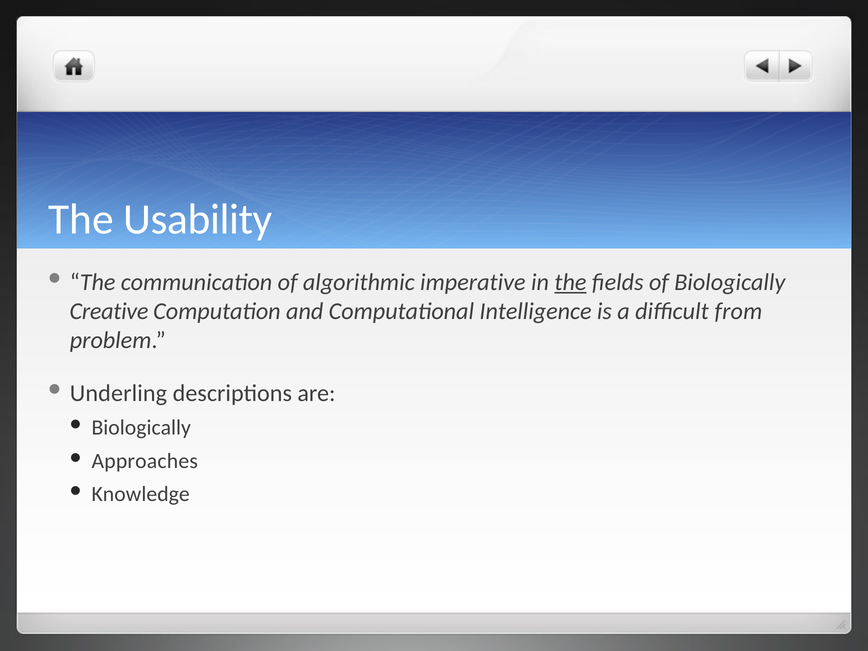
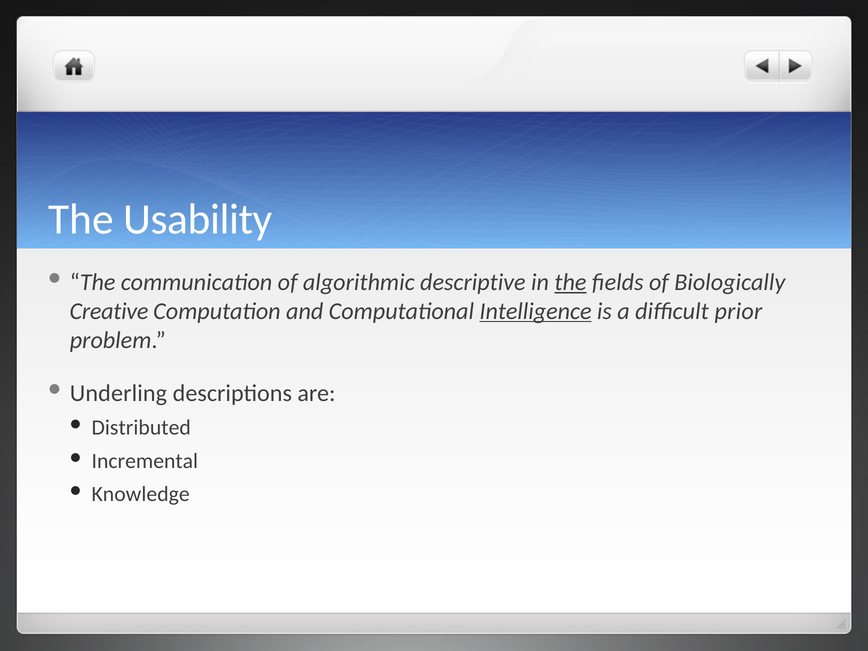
imperative: imperative -> descriptive
Intelligence underline: none -> present
from: from -> prior
Biologically at (141, 428): Biologically -> Distributed
Approaches: Approaches -> Incremental
